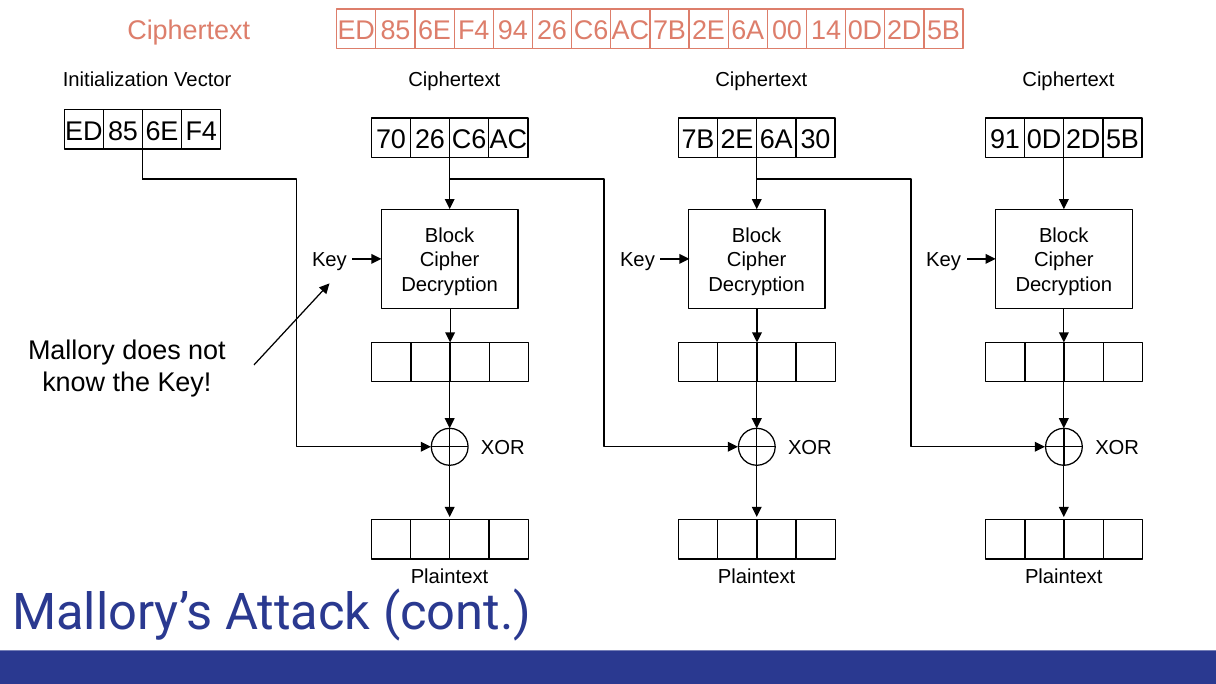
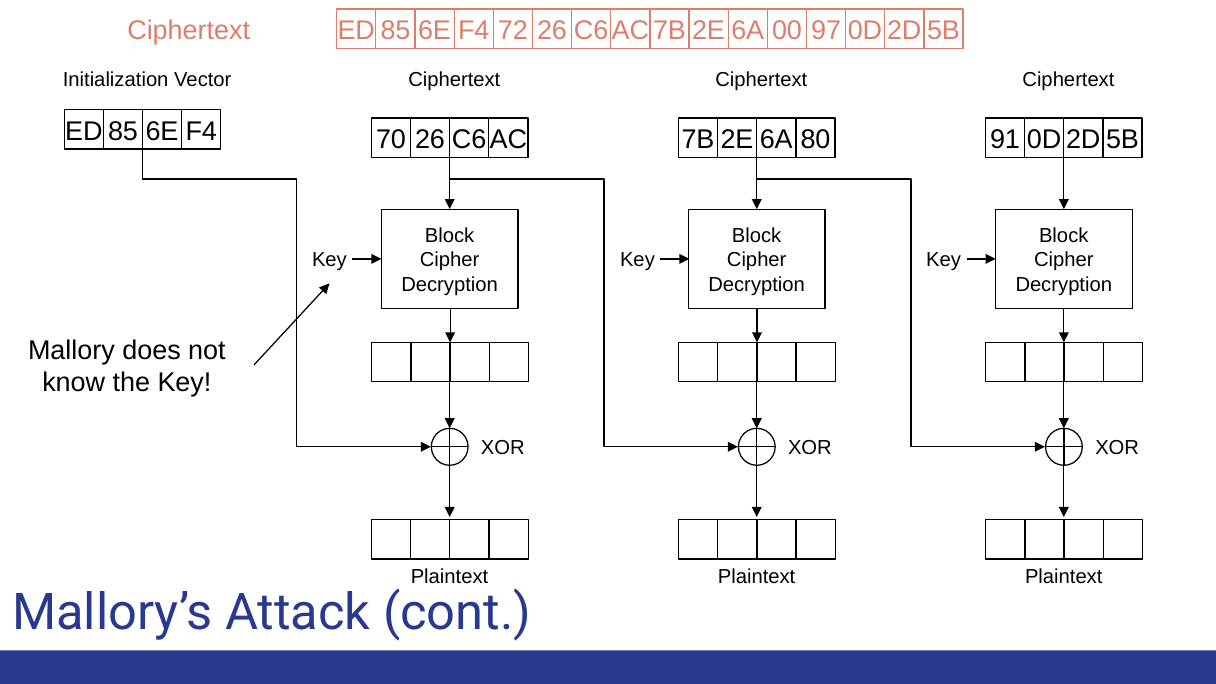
94: 94 -> 72
14: 14 -> 97
30: 30 -> 80
